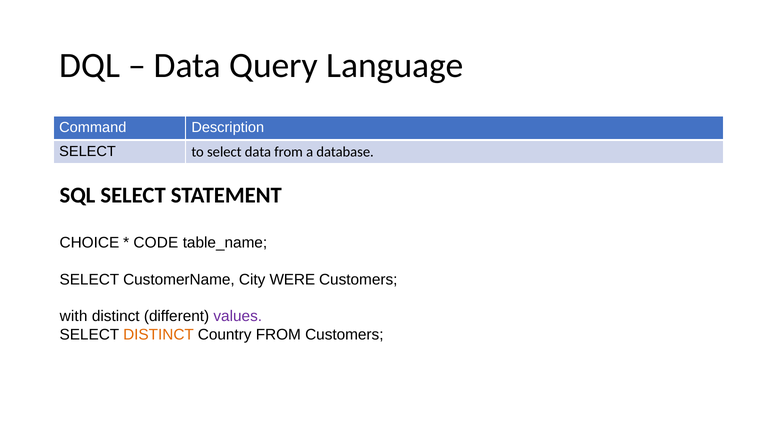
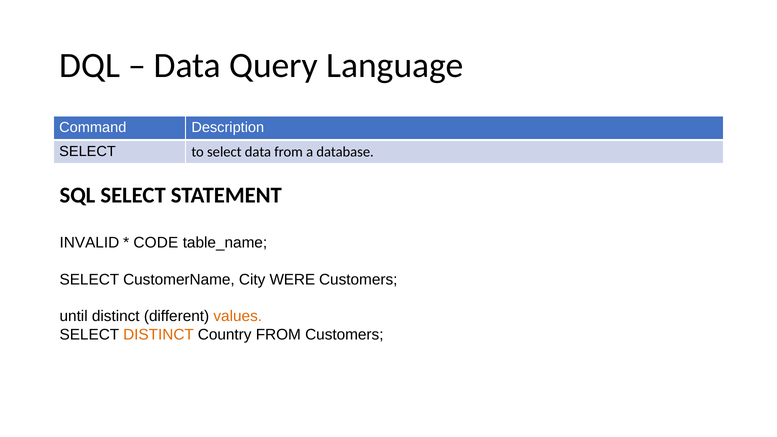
CHOICE: CHOICE -> INVALID
with: with -> until
values colour: purple -> orange
